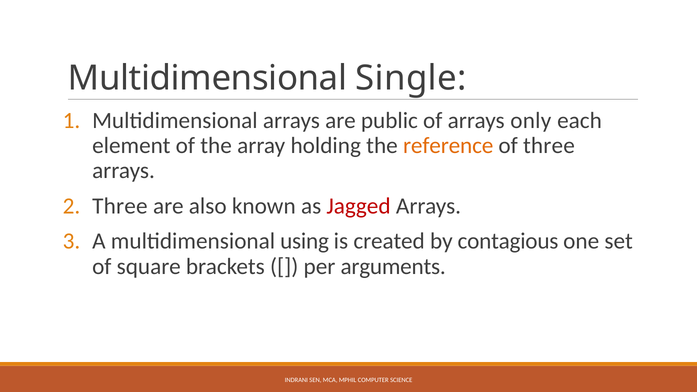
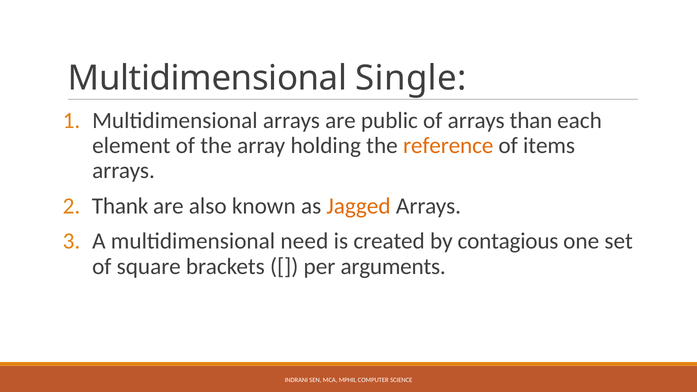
only: only -> than
of three: three -> items
Three at (120, 206): Three -> Thank
Jagged colour: red -> orange
using: using -> need
